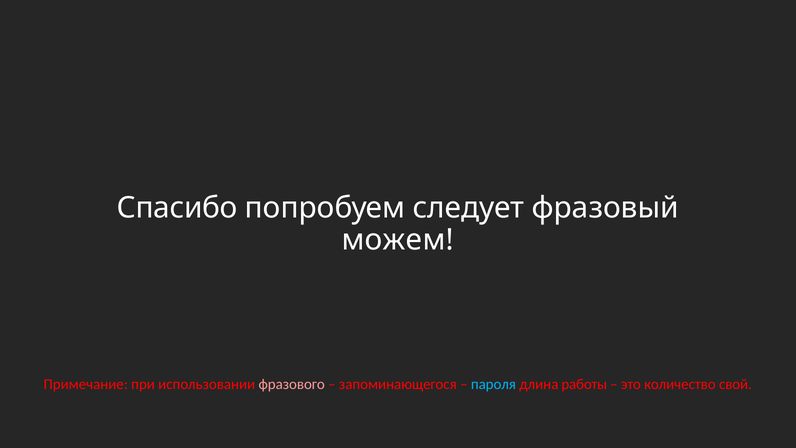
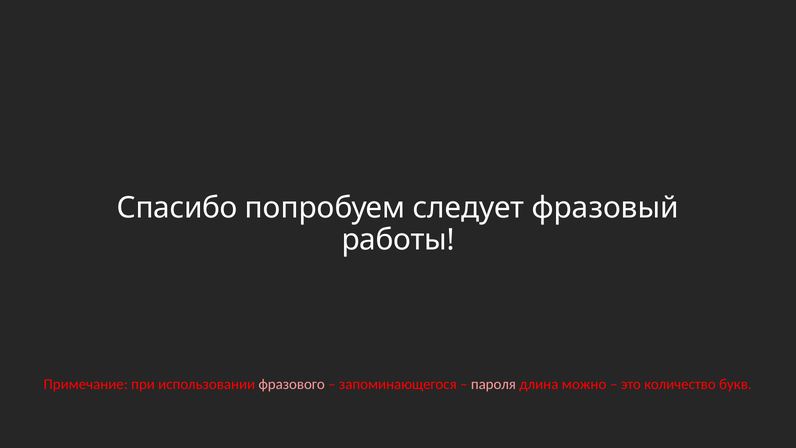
можем: можем -> работы
пароля colour: light blue -> pink
работы: работы -> можно
свой: свой -> букв
